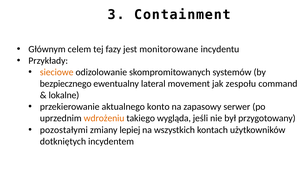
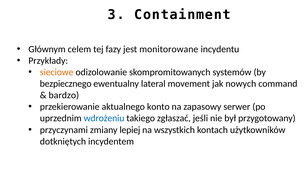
zespołu: zespołu -> nowych
lokalne: lokalne -> bardzo
wdrożeniu colour: orange -> blue
wygląda: wygląda -> zgłaszać
pozostałymi: pozostałymi -> przyczynami
